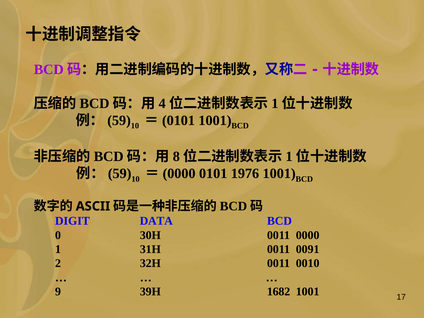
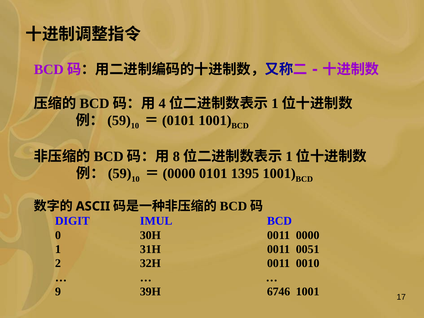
1976: 1976 -> 1395
DATA: DATA -> IMUL
0091: 0091 -> 0051
1682: 1682 -> 6746
